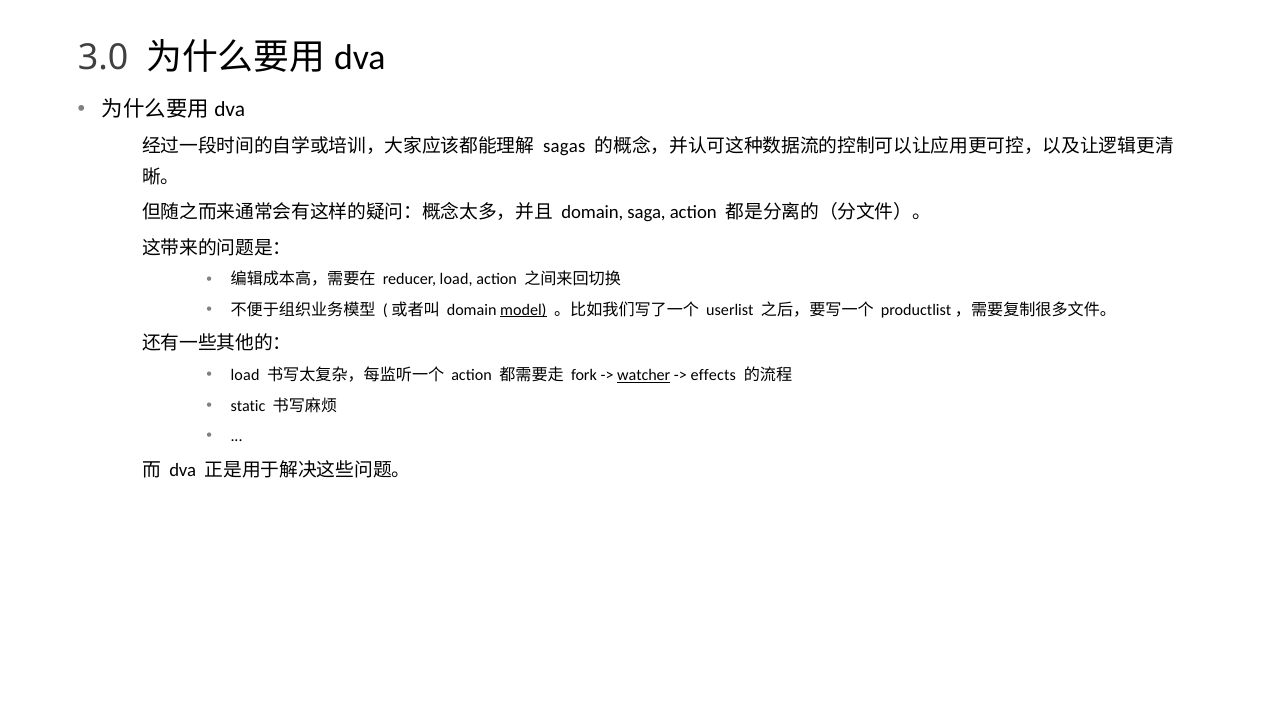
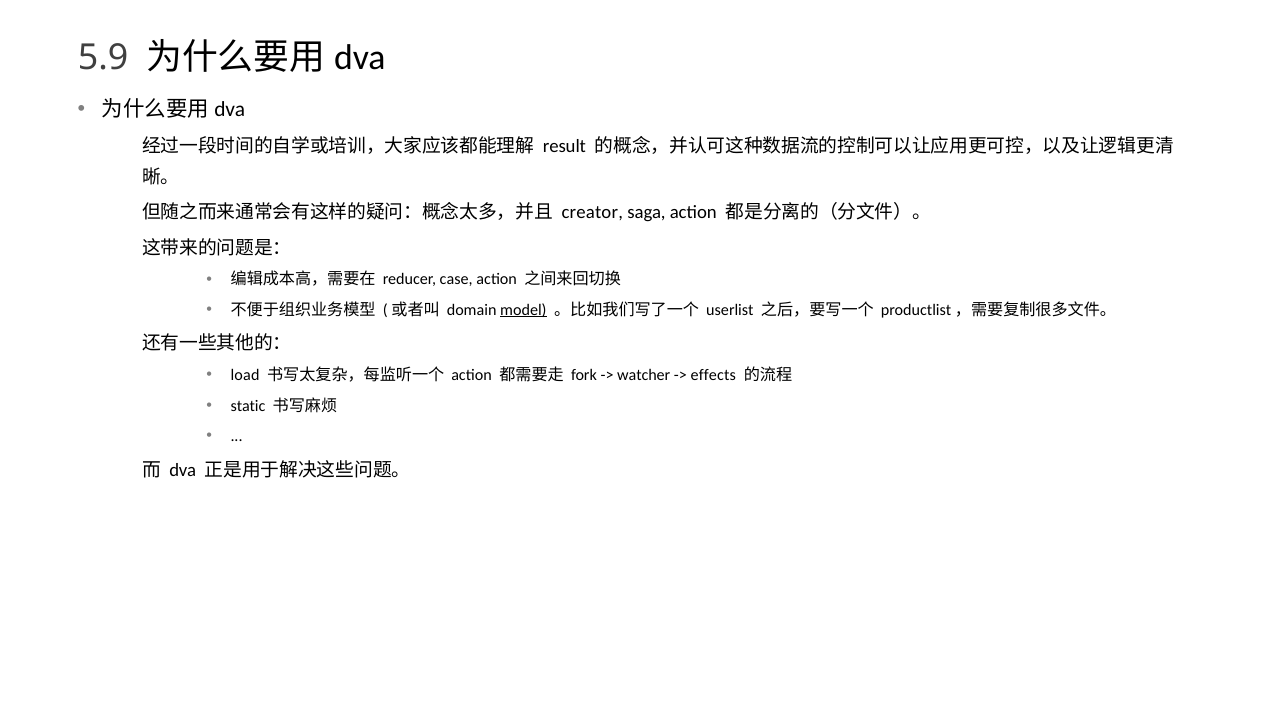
3.0: 3.0 -> 5.9
sagas: sagas -> result
domain at (592, 213): domain -> creator
reducer load: load -> case
watcher underline: present -> none
